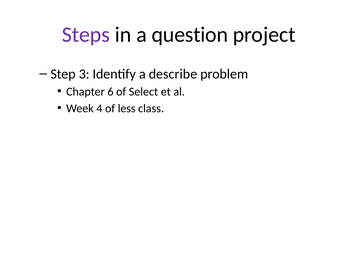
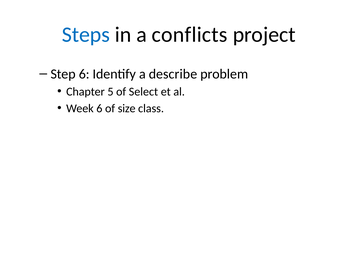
Steps colour: purple -> blue
question: question -> conflicts
Step 3: 3 -> 6
6: 6 -> 5
Week 4: 4 -> 6
less: less -> size
